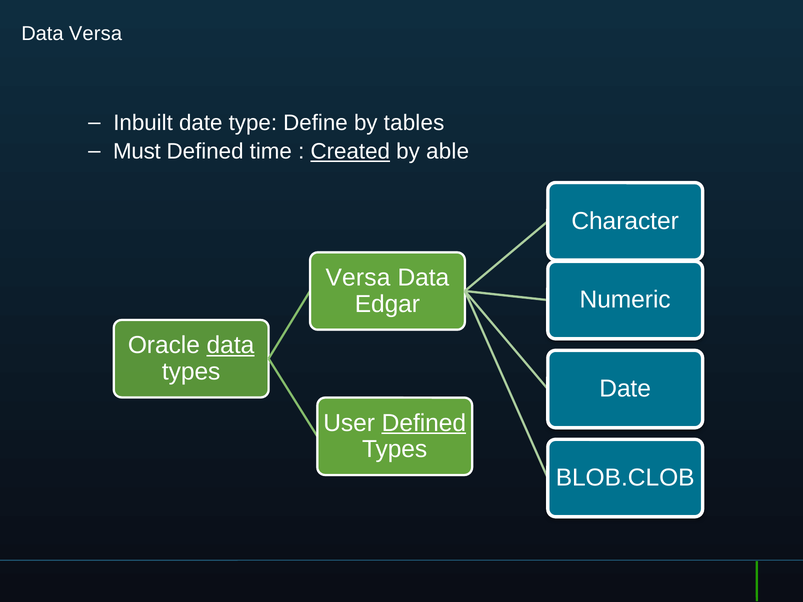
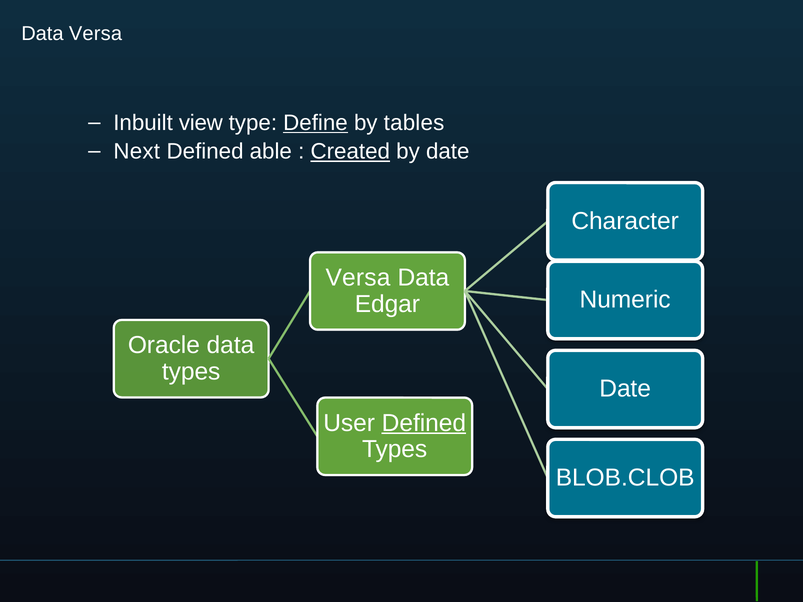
Inbuilt date: date -> view
Define underline: none -> present
Must: Must -> Next
time: time -> able
by able: able -> date
data at (230, 345) underline: present -> none
